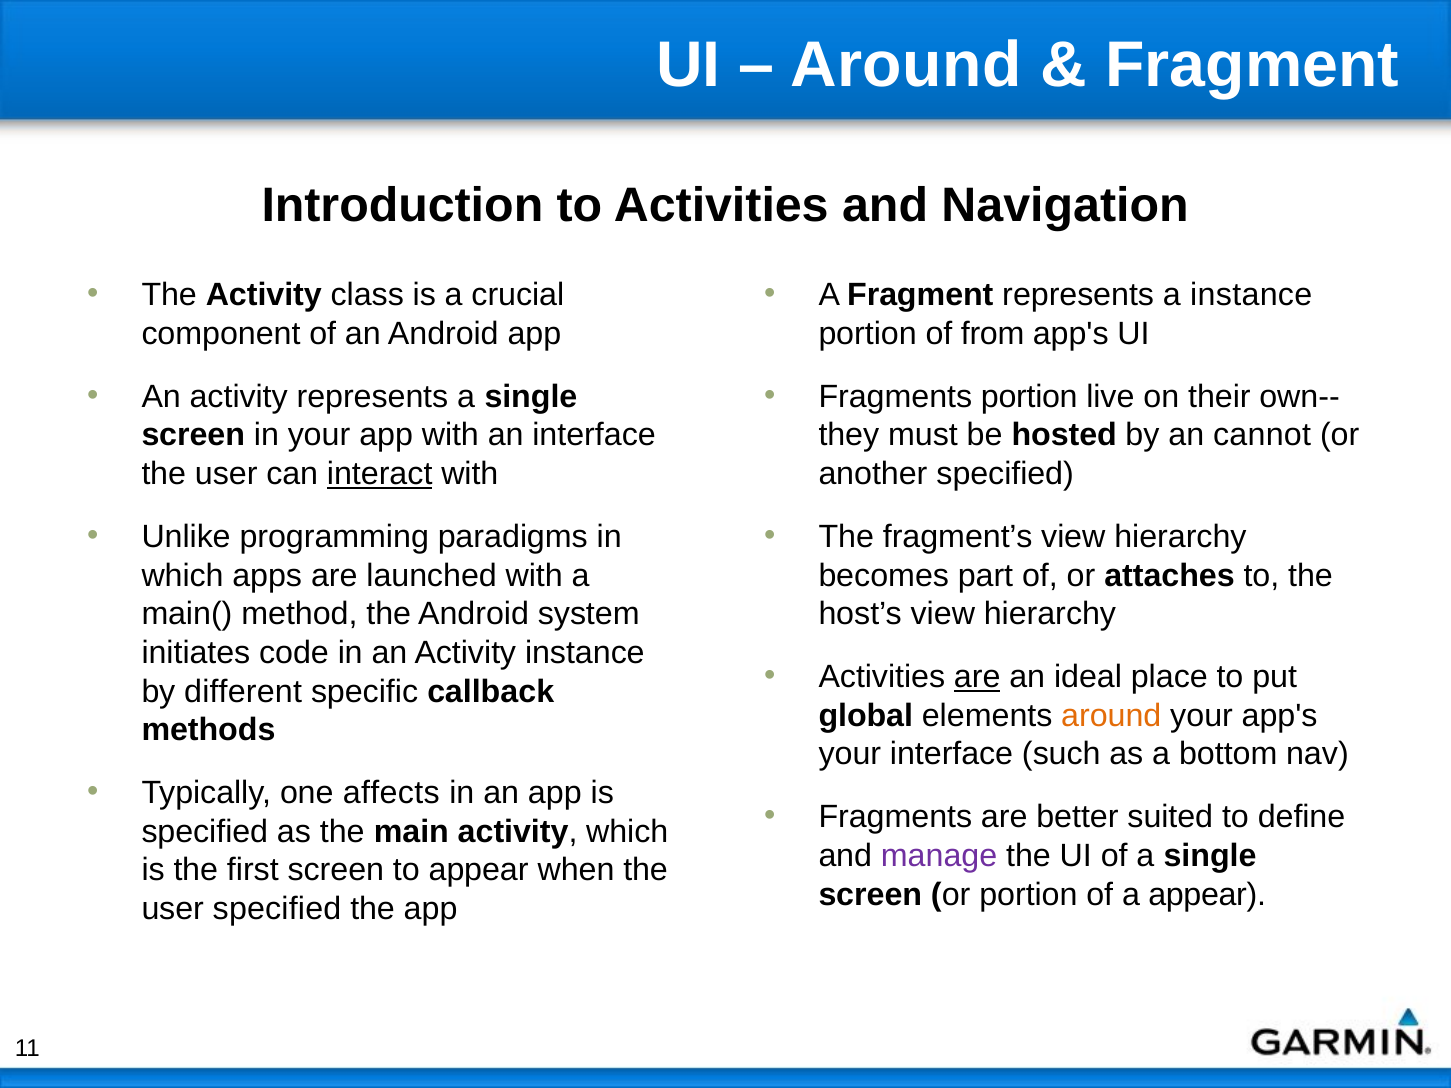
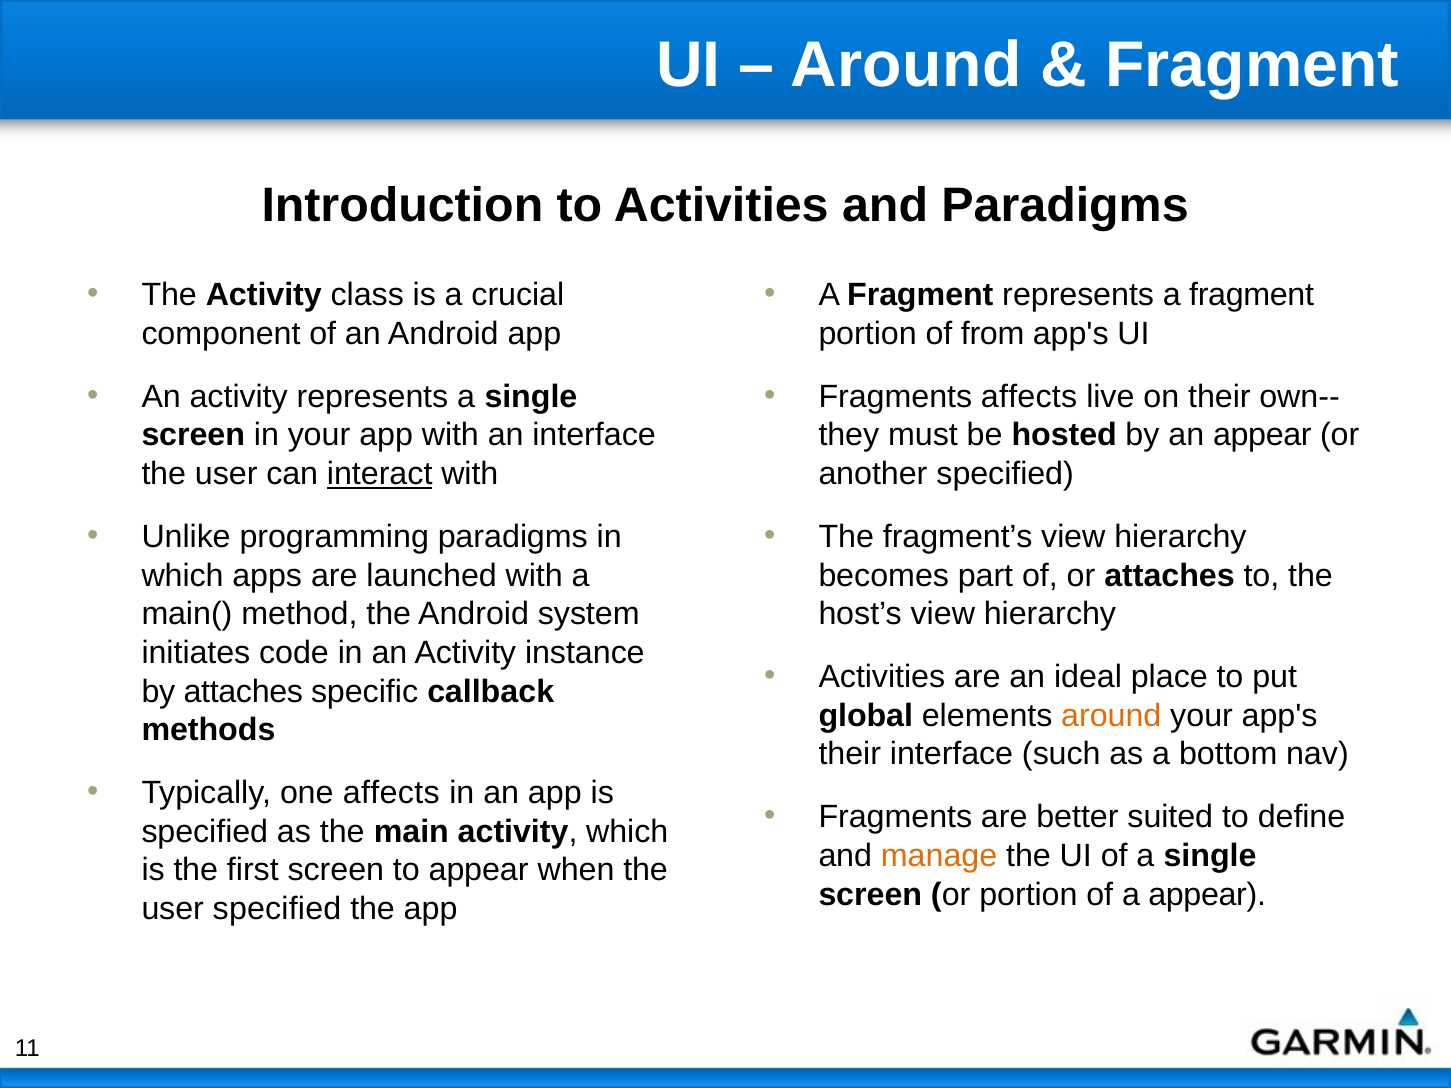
and Navigation: Navigation -> Paradigms
represents a instance: instance -> fragment
Fragments portion: portion -> affects
an cannot: cannot -> appear
are at (977, 677) underline: present -> none
by different: different -> attaches
your at (850, 754): your -> their
manage colour: purple -> orange
